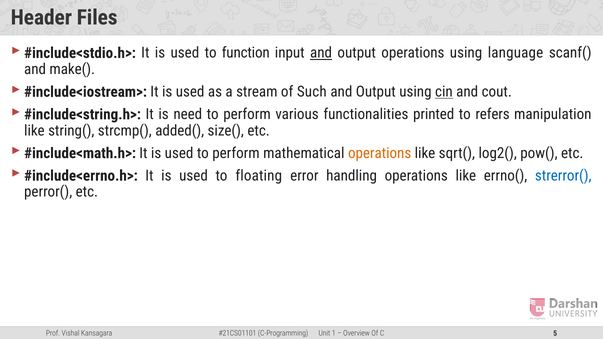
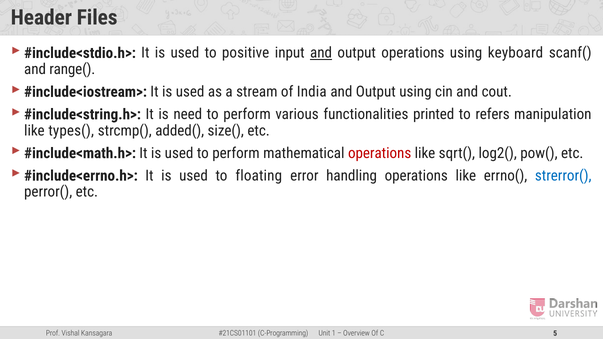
function: function -> positive
language: language -> keyboard
make(: make( -> range(
Such: Such -> India
cin underline: present -> none
string(: string( -> types(
operations at (380, 153) colour: orange -> red
